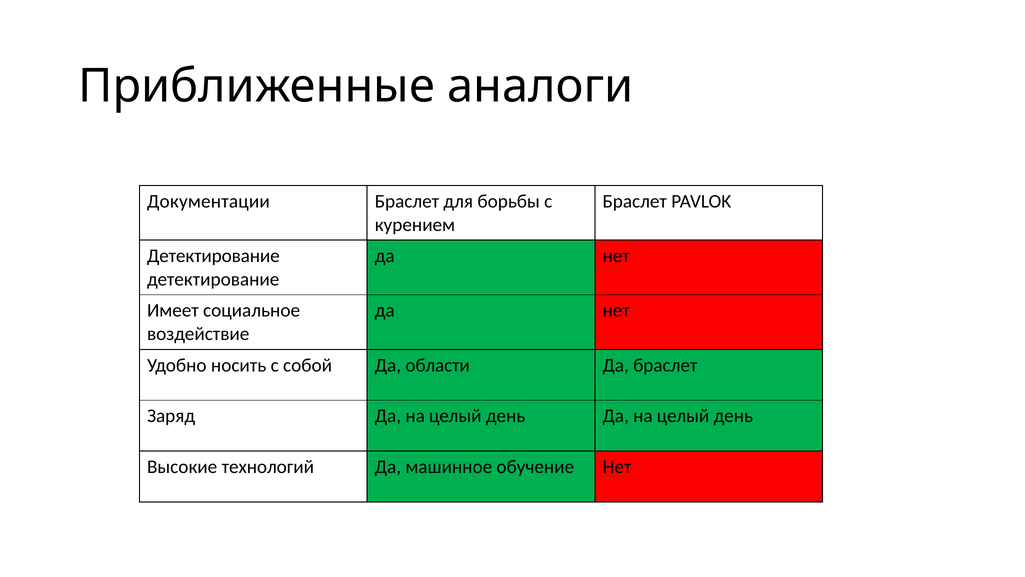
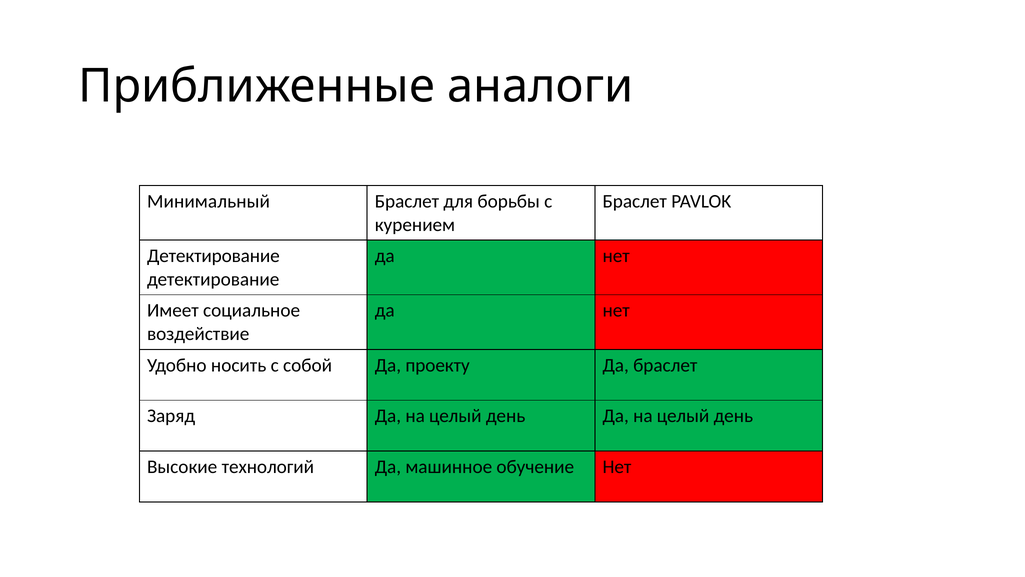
Документации: Документации -> Минимальный
области: области -> проекту
